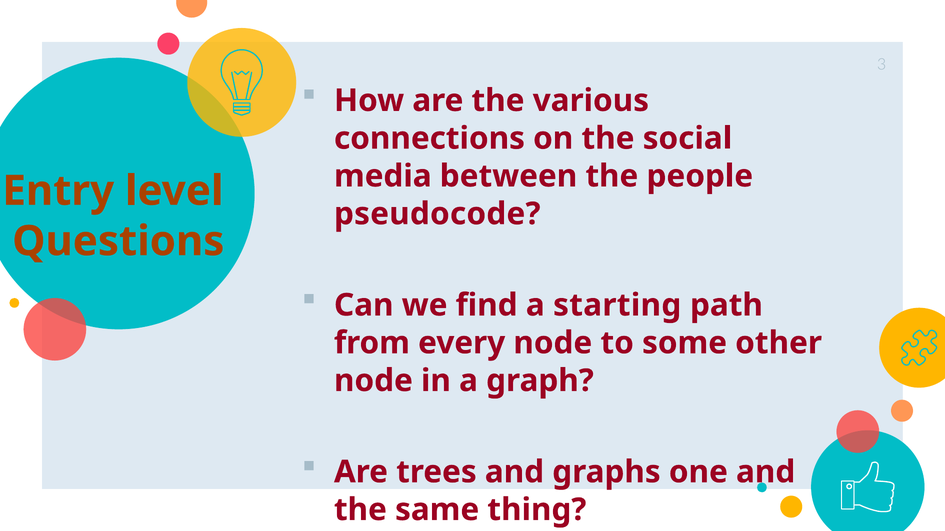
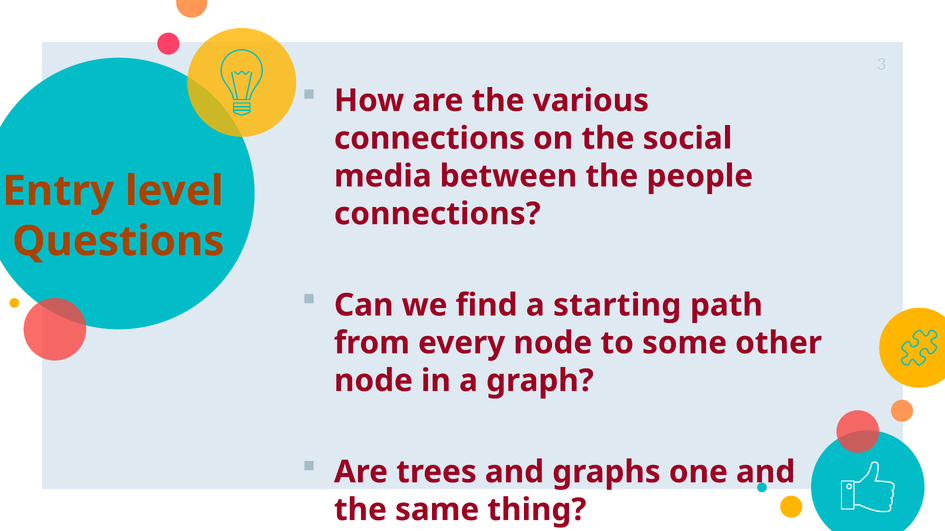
pseudocode at (437, 214): pseudocode -> connections
